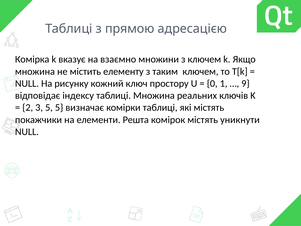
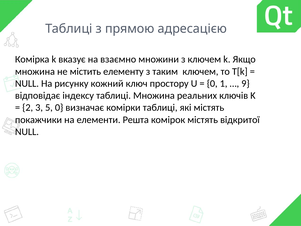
5 5: 5 -> 0
уникнути: уникнути -> відкритої
